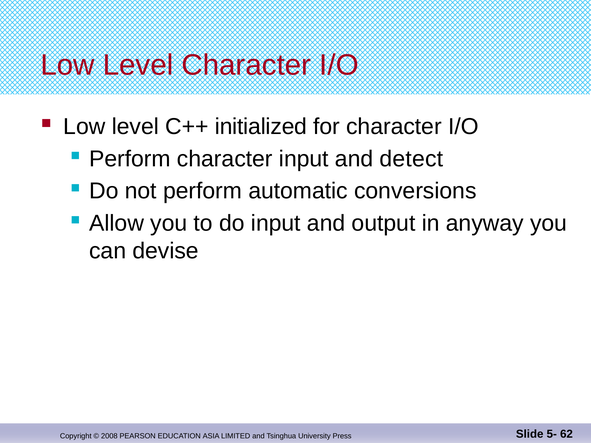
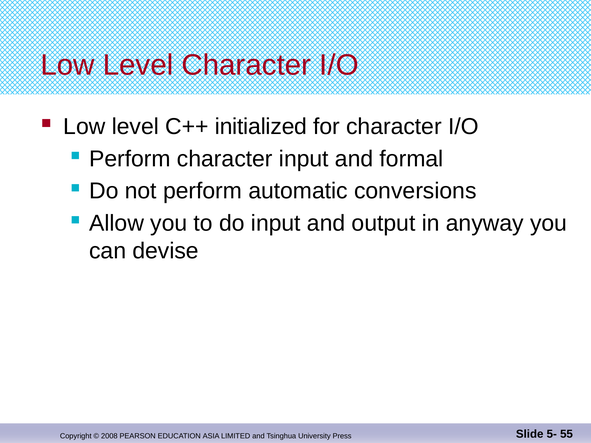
detect: detect -> formal
62: 62 -> 55
